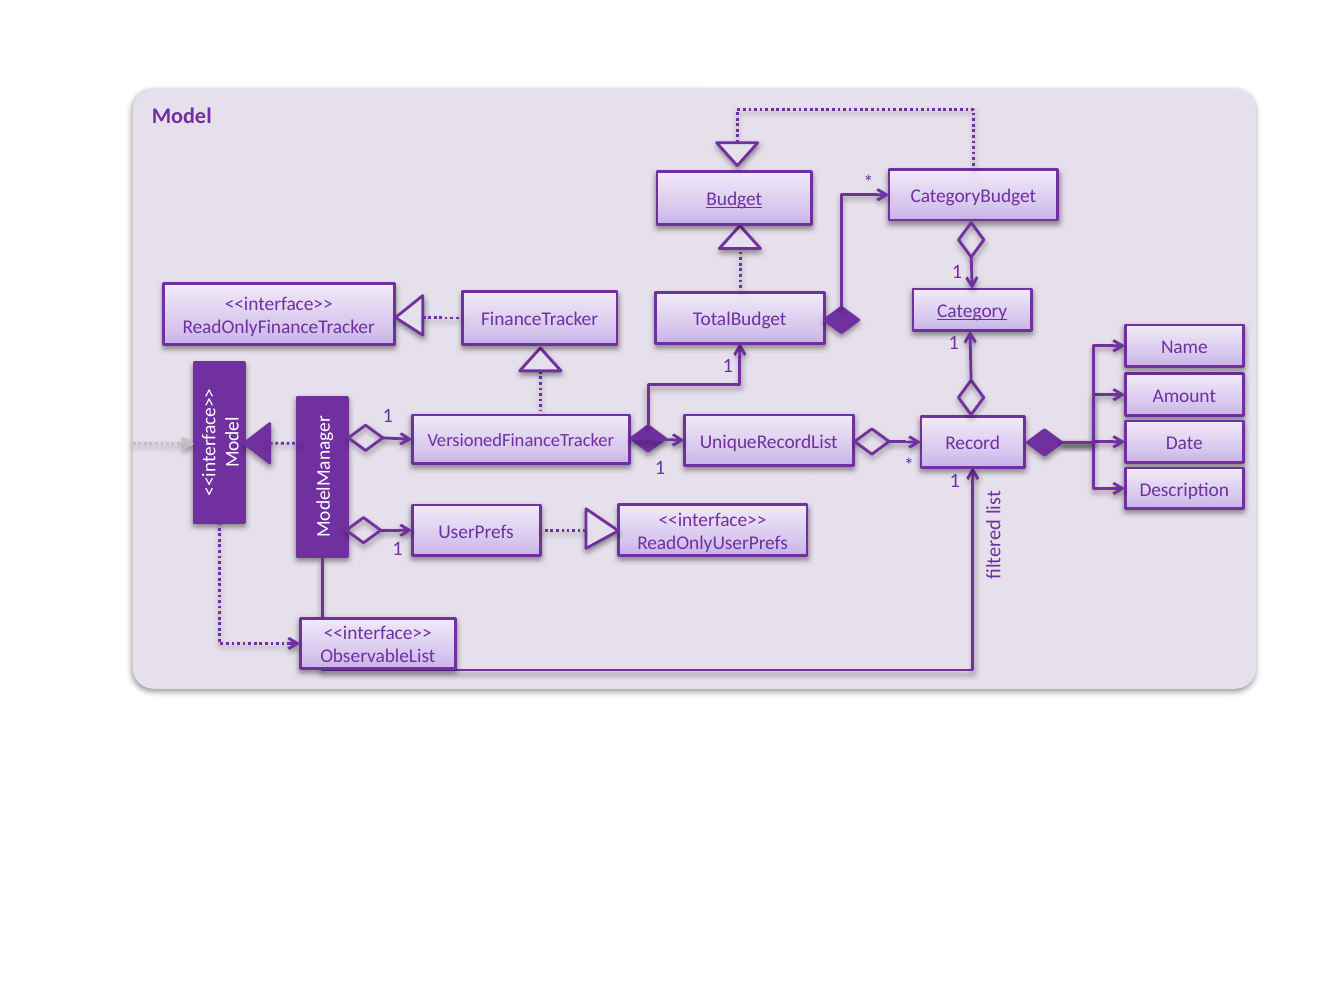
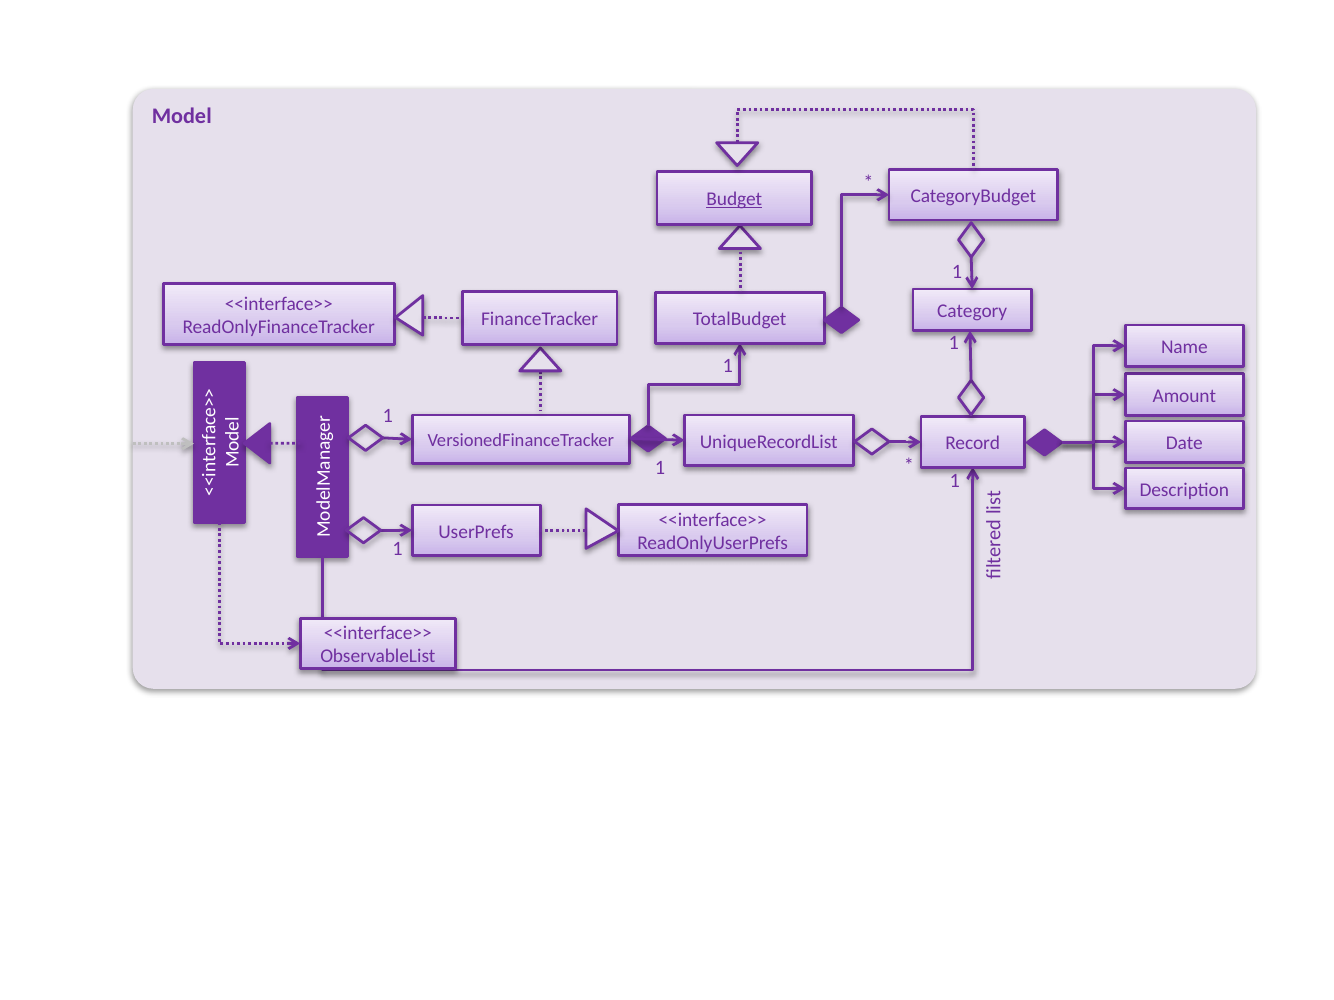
Category underline: present -> none
